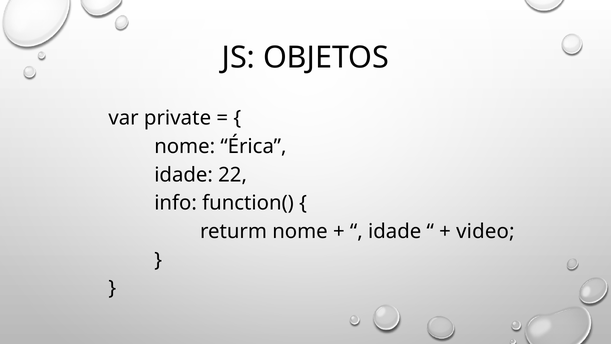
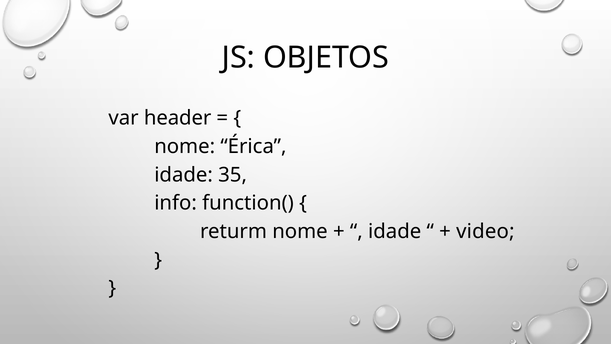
private: private -> header
22: 22 -> 35
